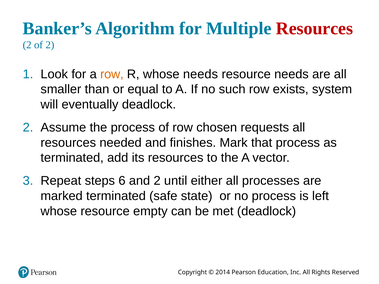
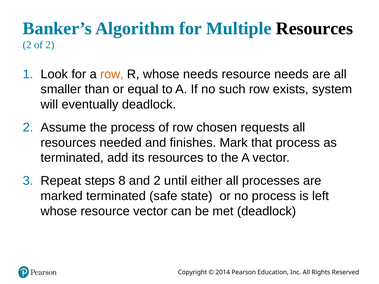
Resources at (314, 28) colour: red -> black
6: 6 -> 8
resource empty: empty -> vector
